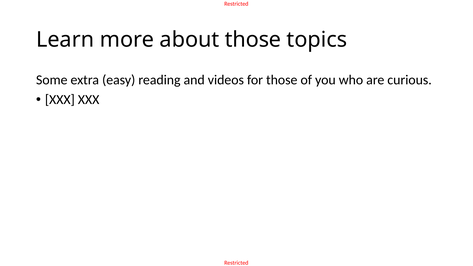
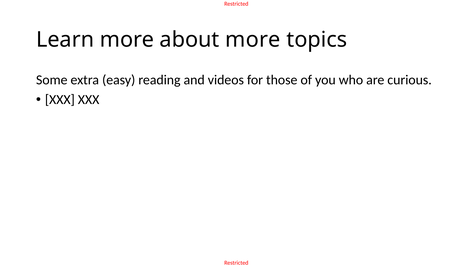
about those: those -> more
